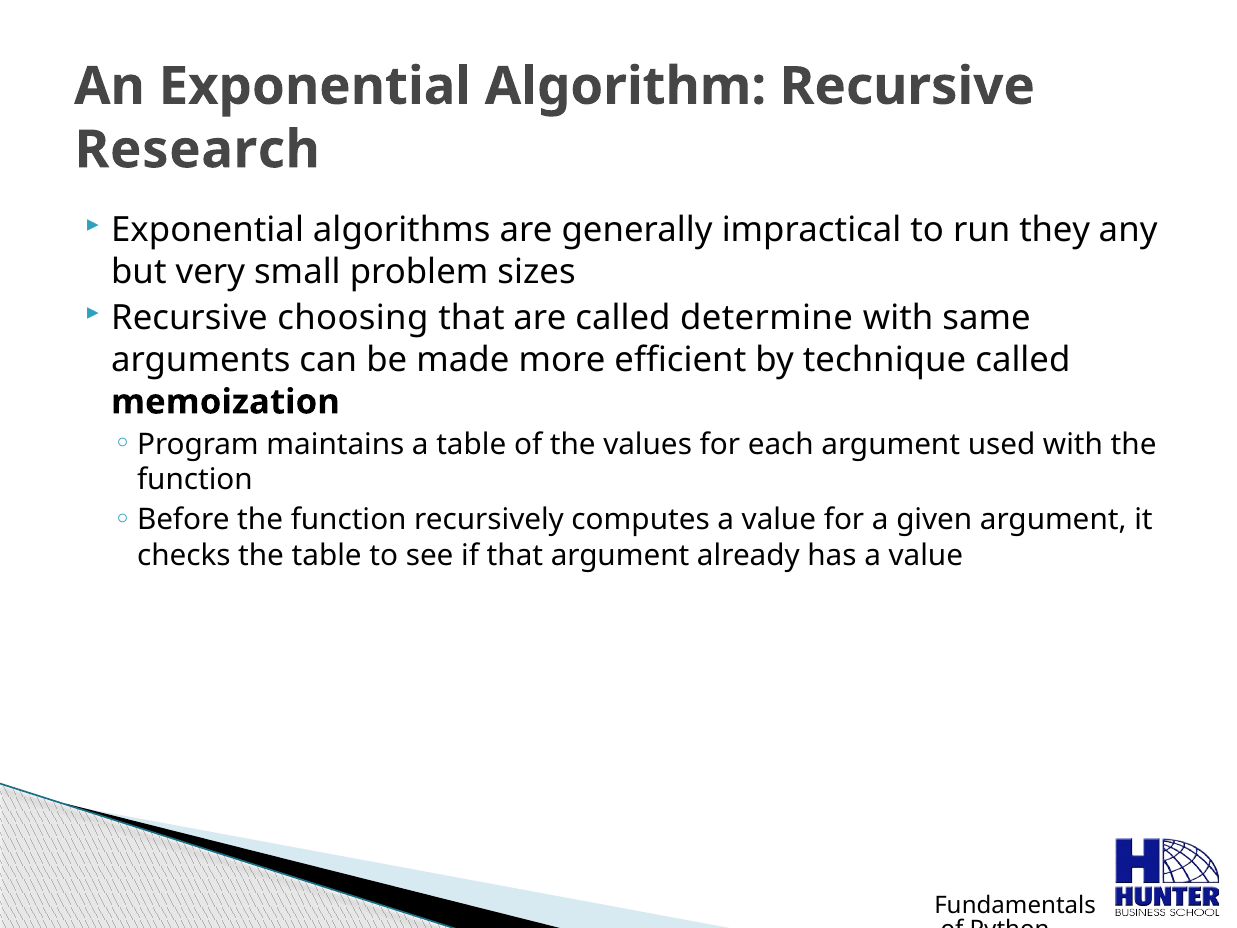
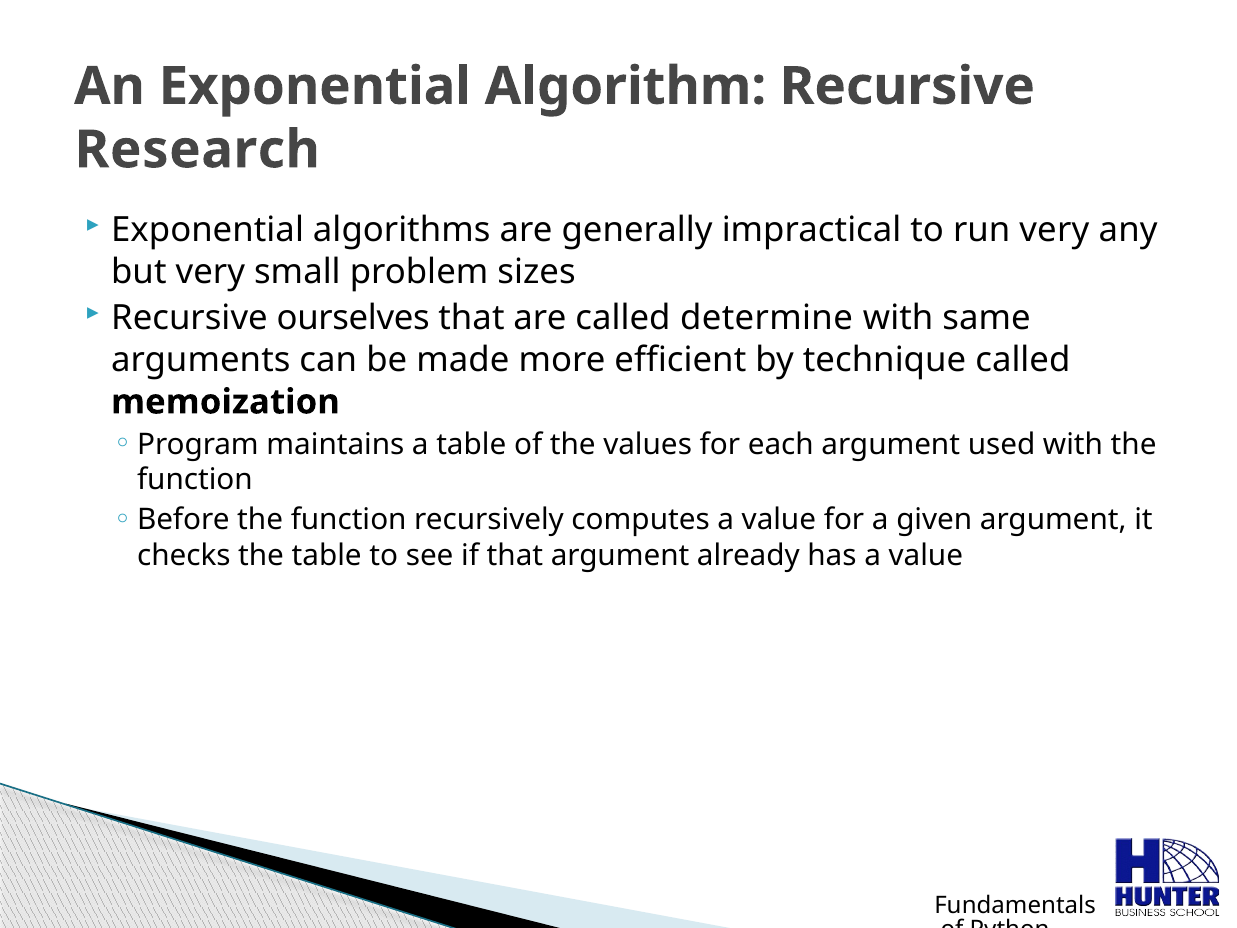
run they: they -> very
choosing: choosing -> ourselves
